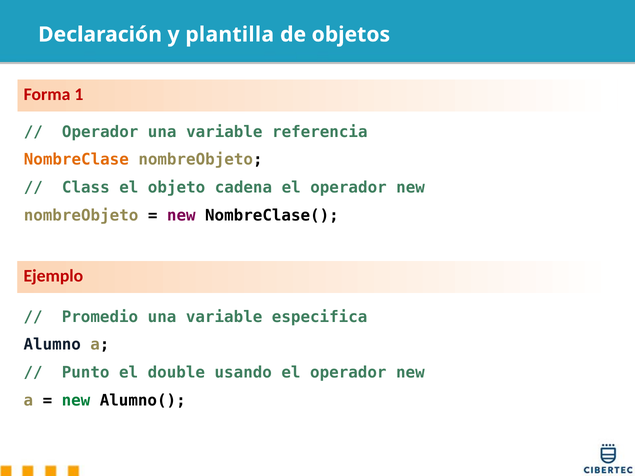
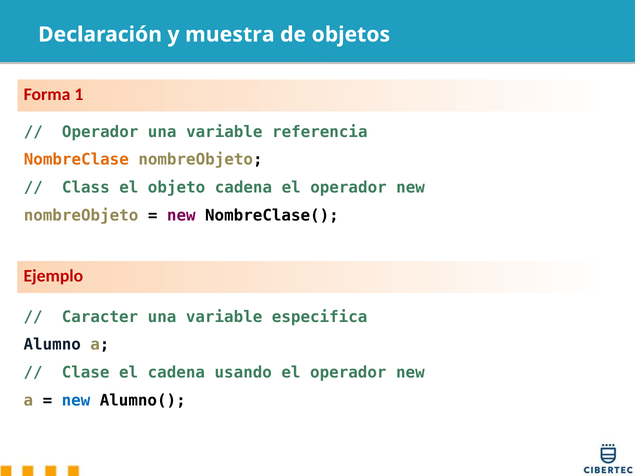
plantilla: plantilla -> muestra
Promedio: Promedio -> Caracter
Punto: Punto -> Clase
el double: double -> cadena
new at (76, 401) colour: green -> blue
